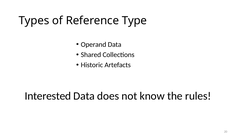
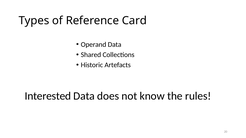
Type: Type -> Card
